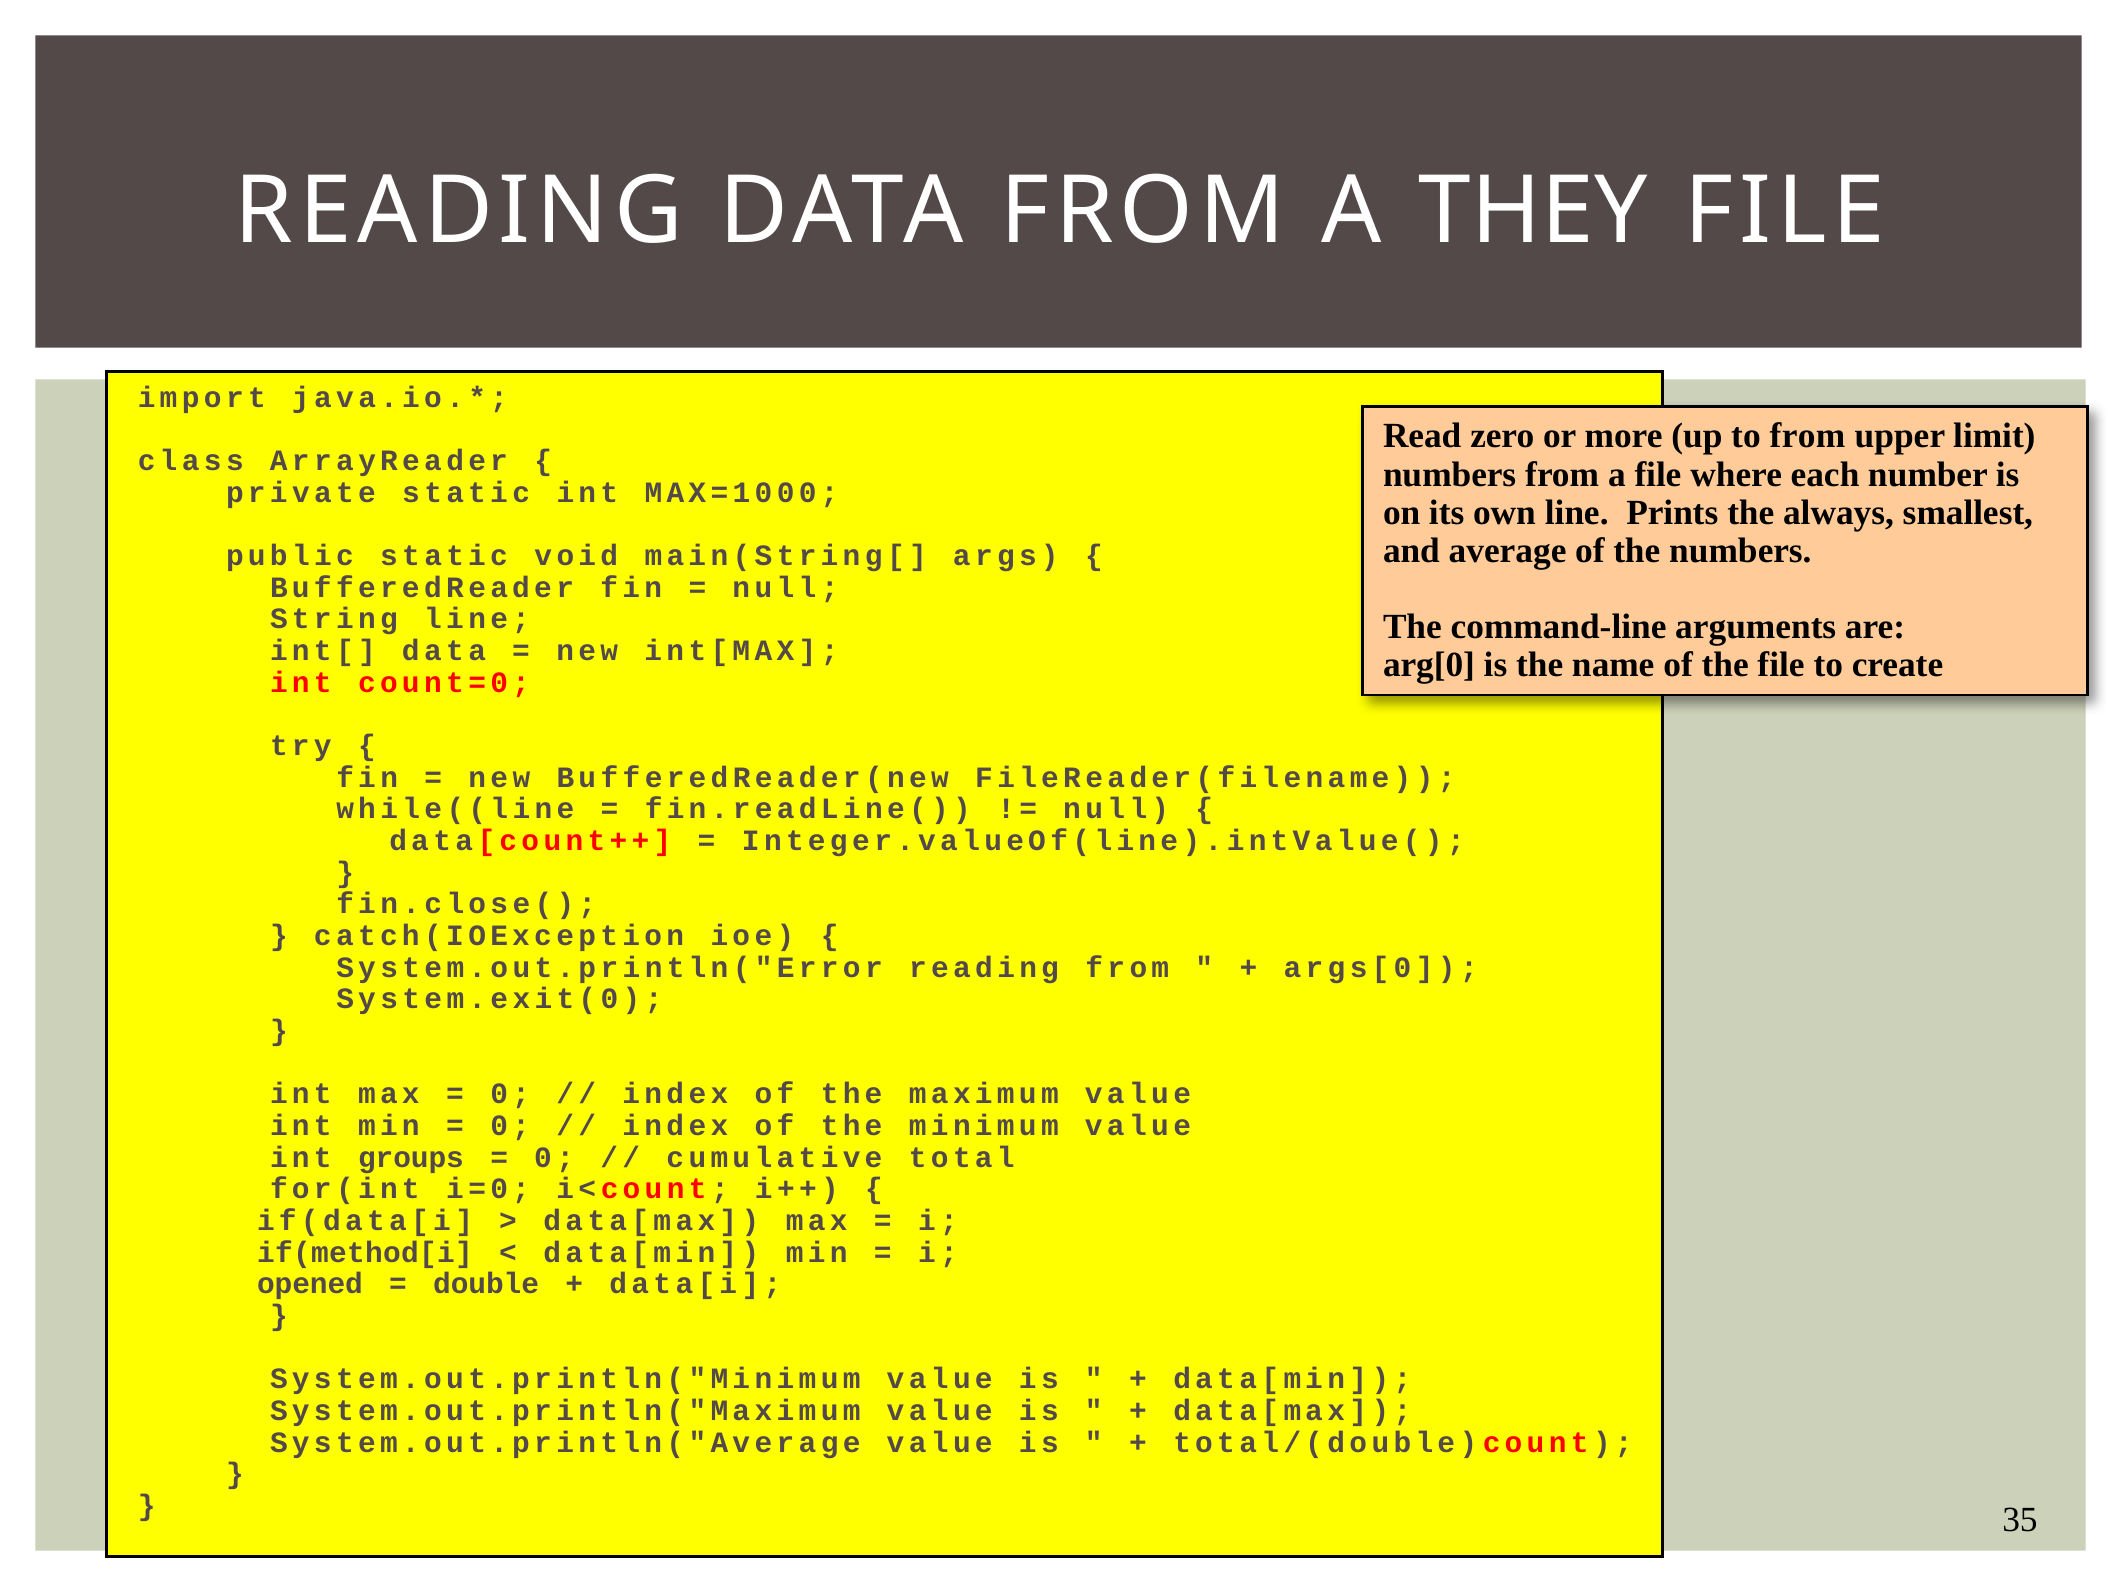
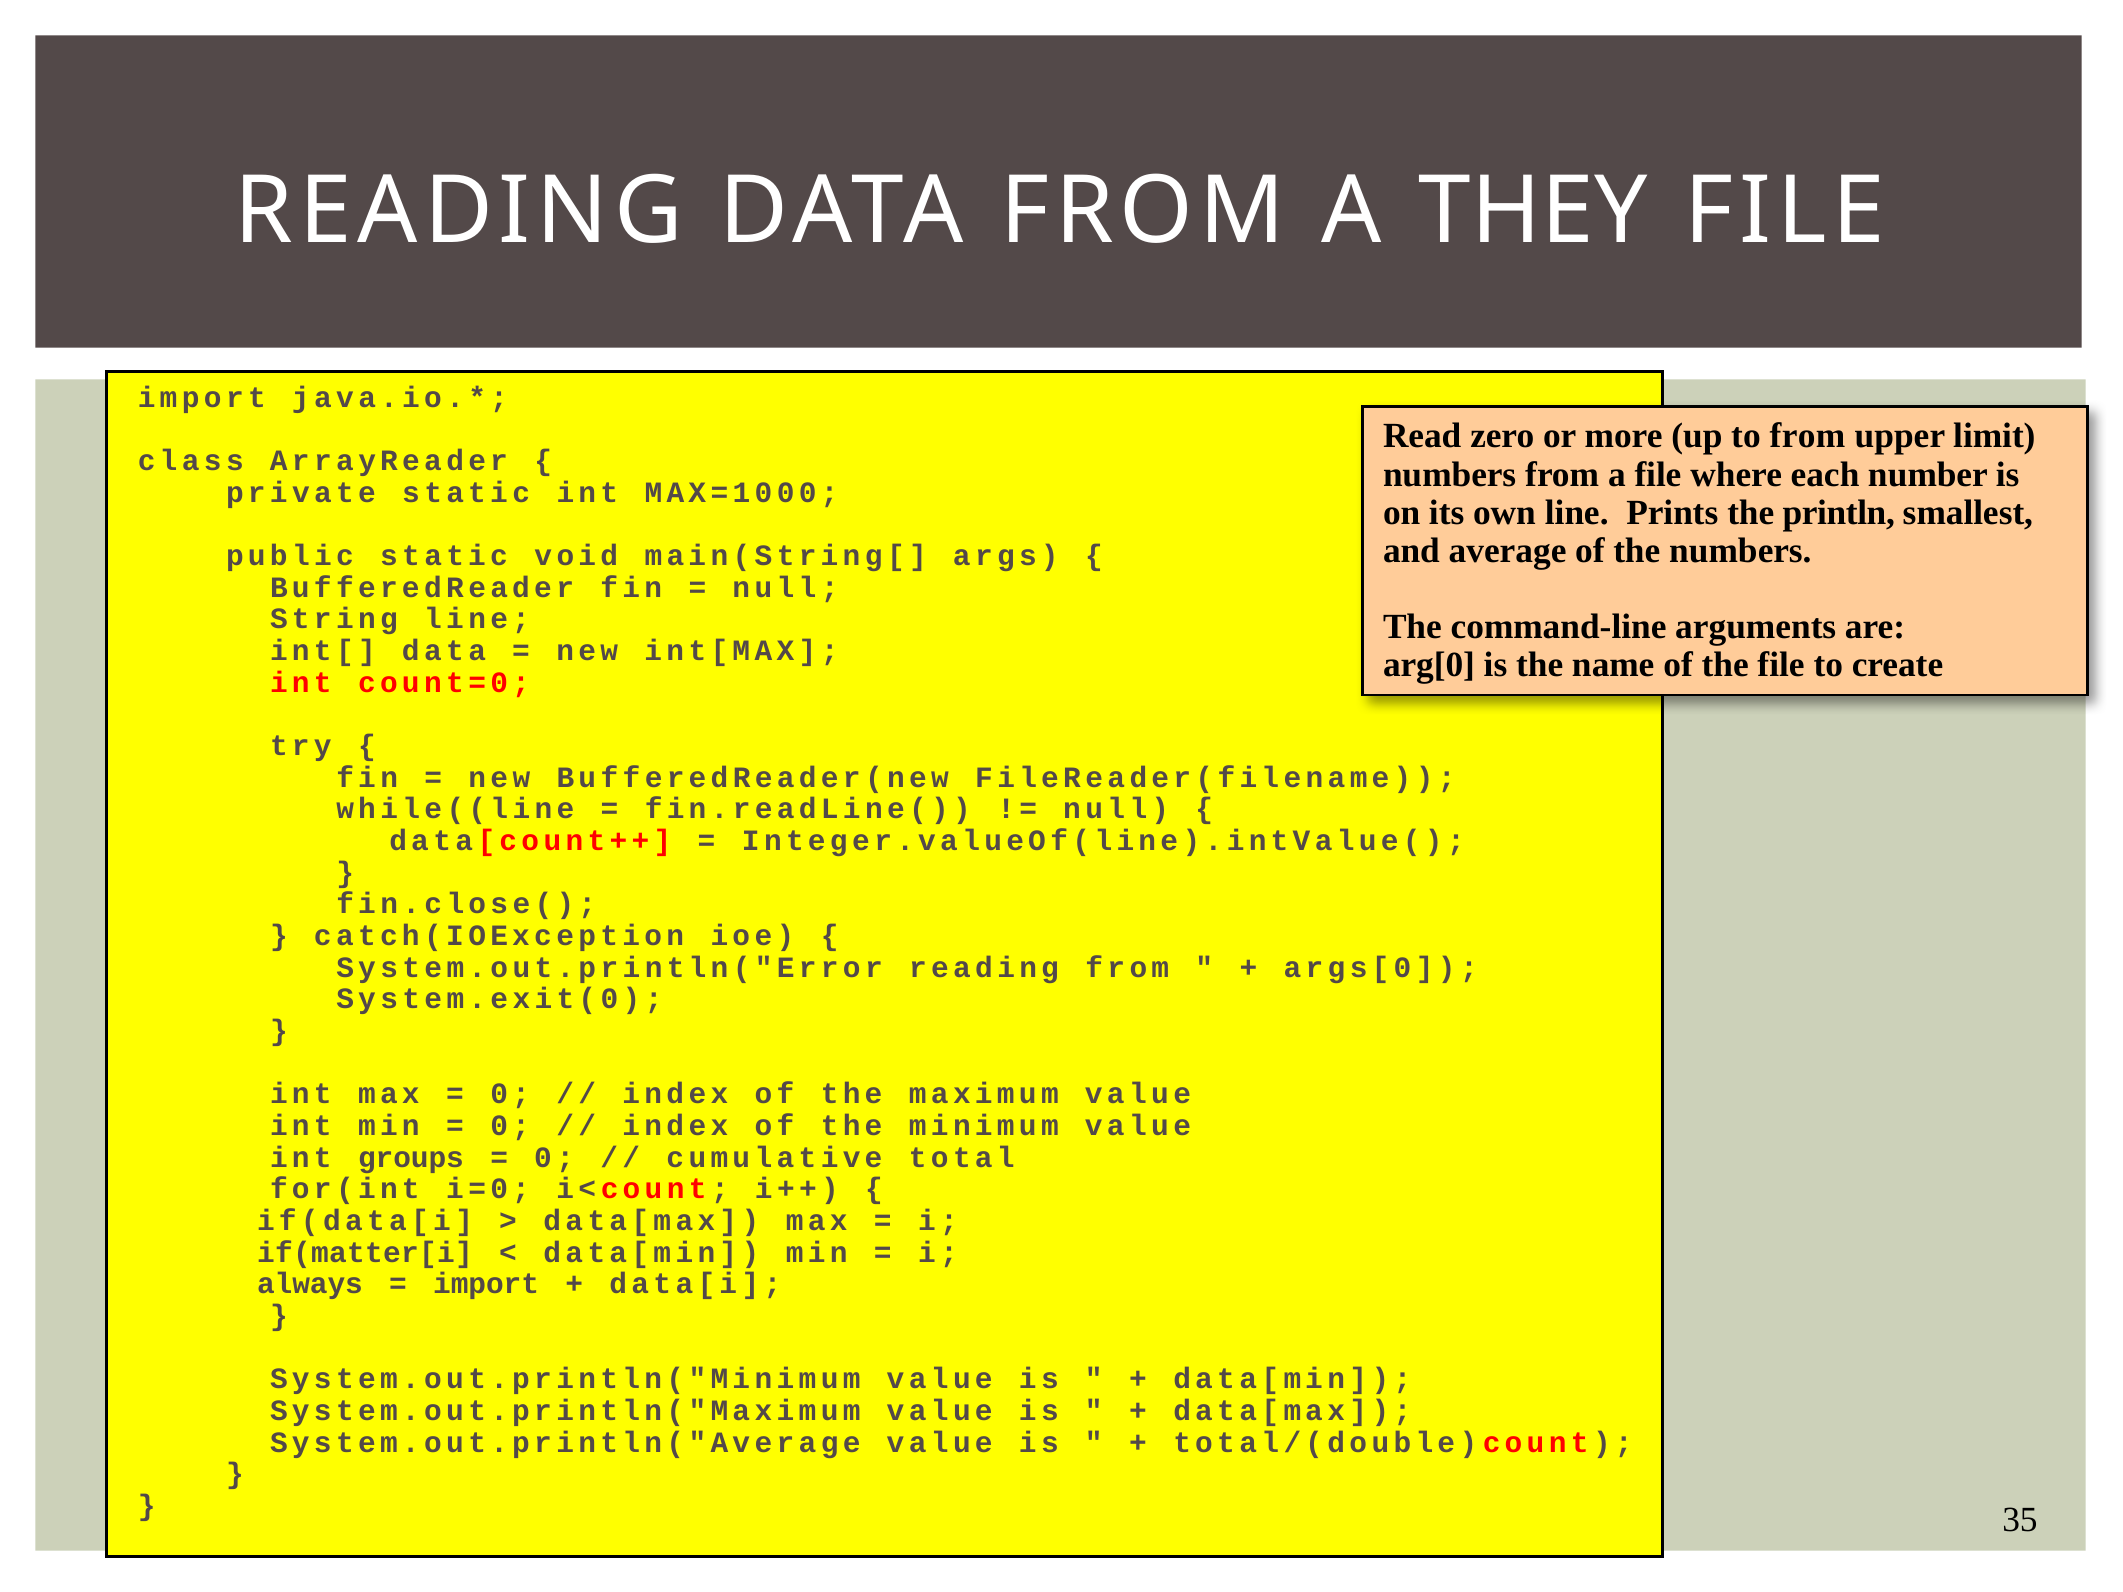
always: always -> println
if(method[i: if(method[i -> if(matter[i
opened: opened -> always
double at (486, 1284): double -> import
